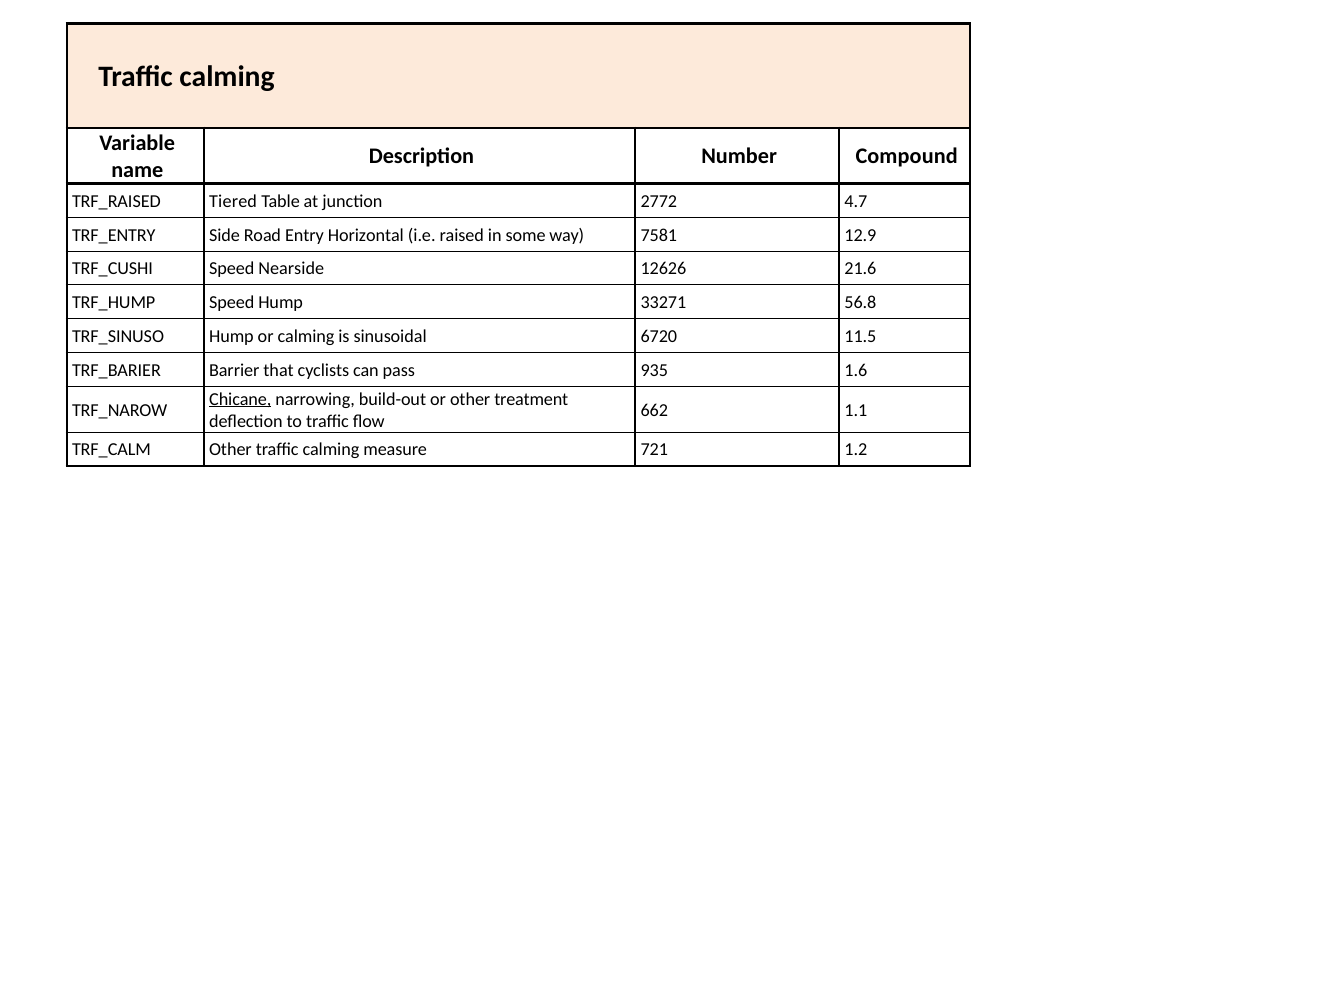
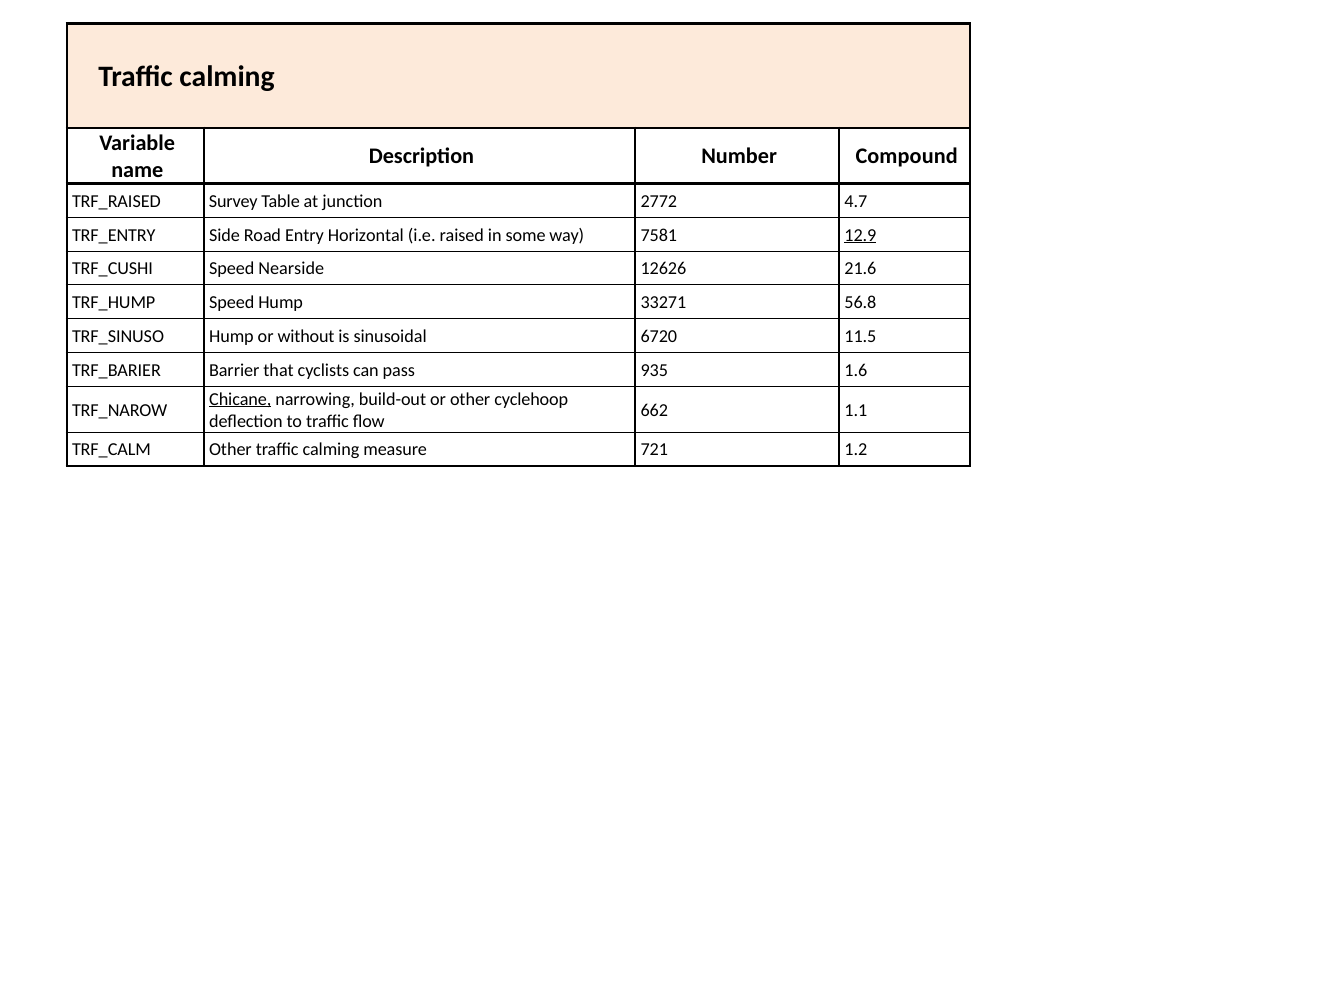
Tiered: Tiered -> Survey
12.9 underline: none -> present
or calming: calming -> without
treatment: treatment -> cyclehoop
